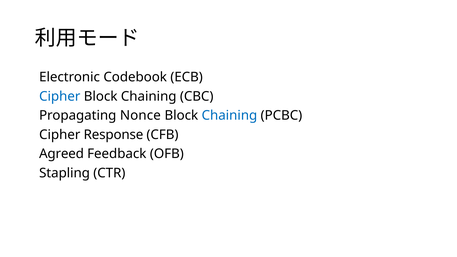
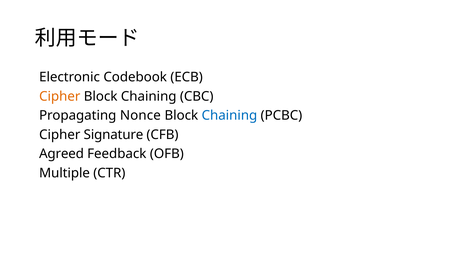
Cipher at (60, 96) colour: blue -> orange
Response: Response -> Signature
Stapling: Stapling -> Multiple
